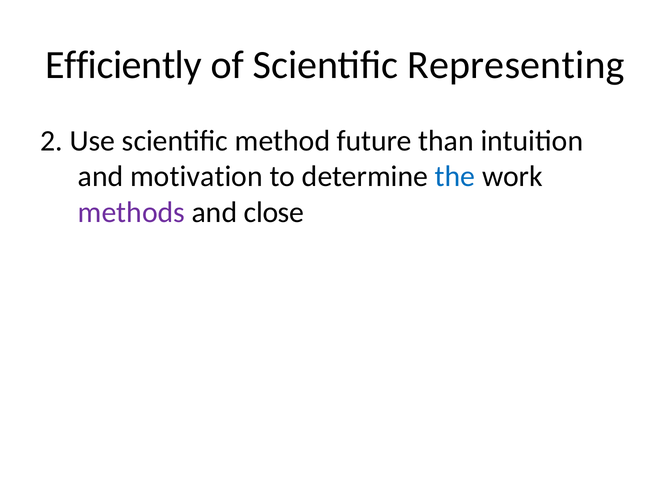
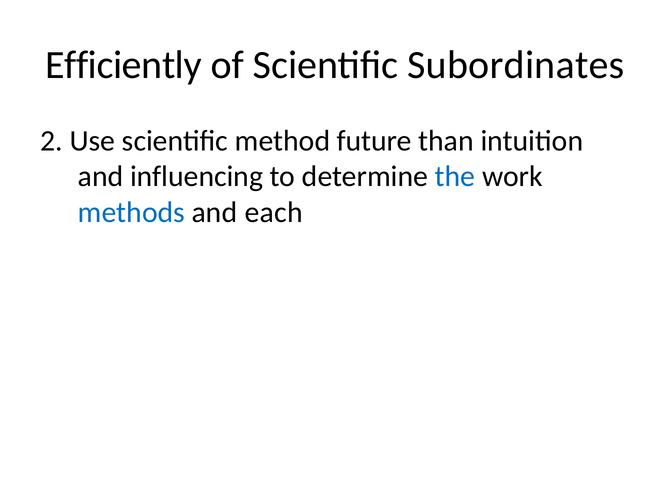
Representing: Representing -> Subordinates
motivation: motivation -> influencing
methods colour: purple -> blue
close: close -> each
